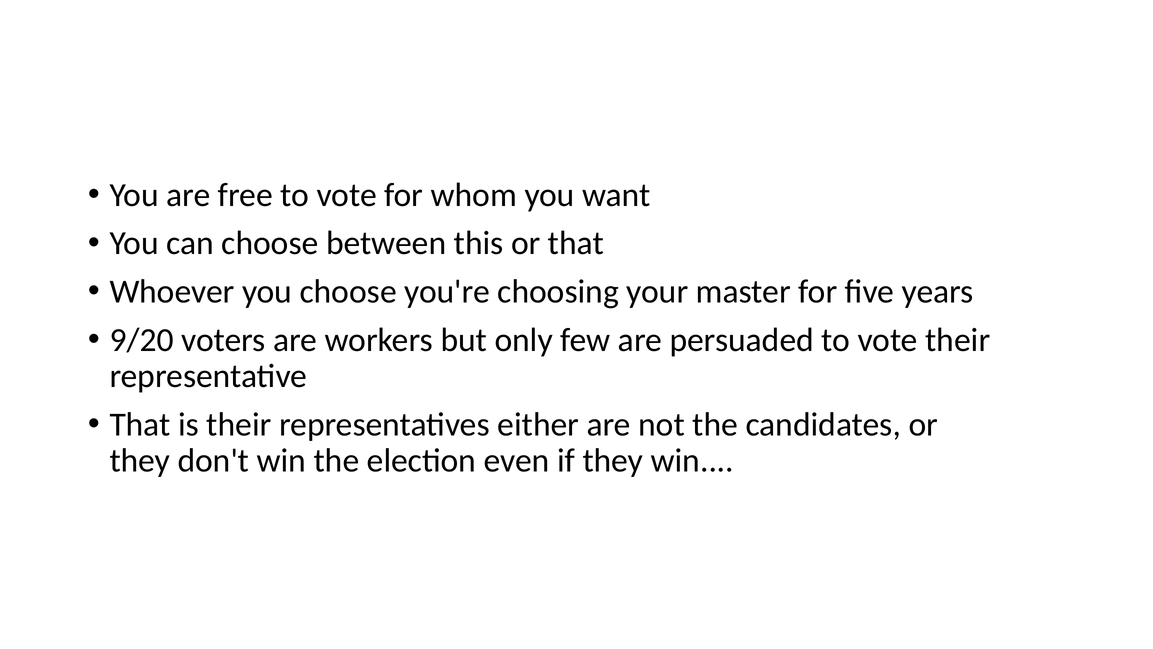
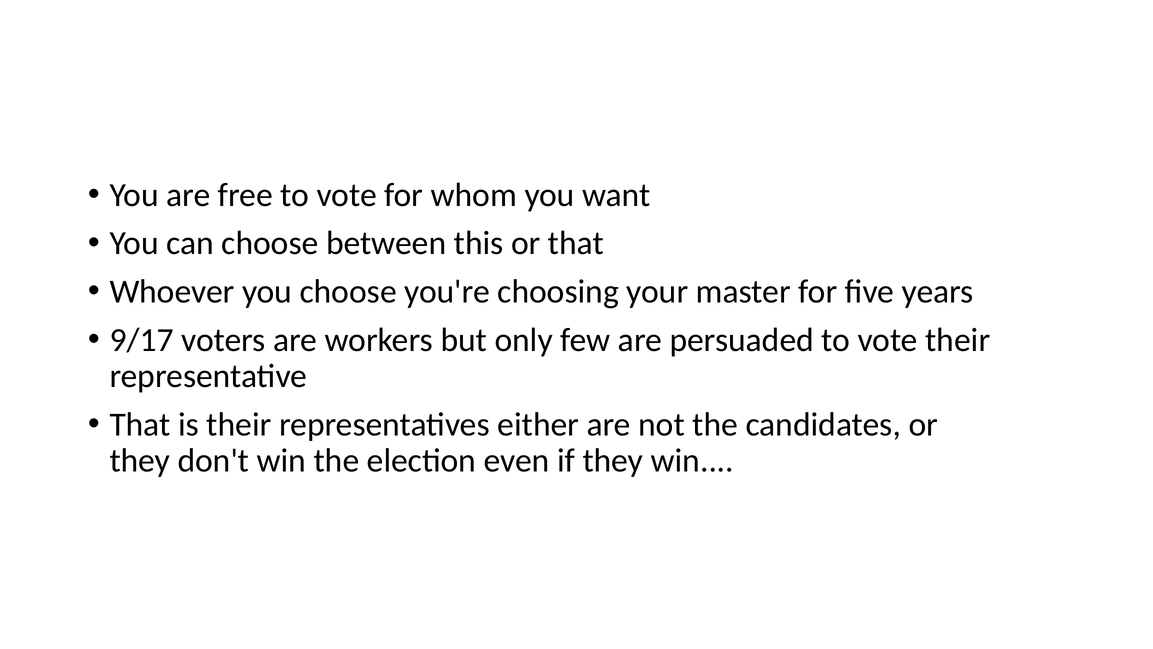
9/20: 9/20 -> 9/17
